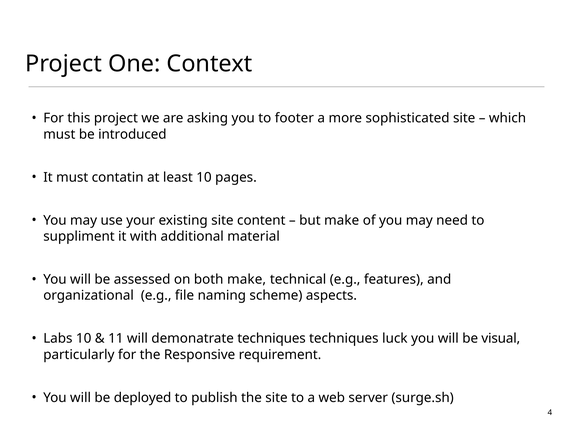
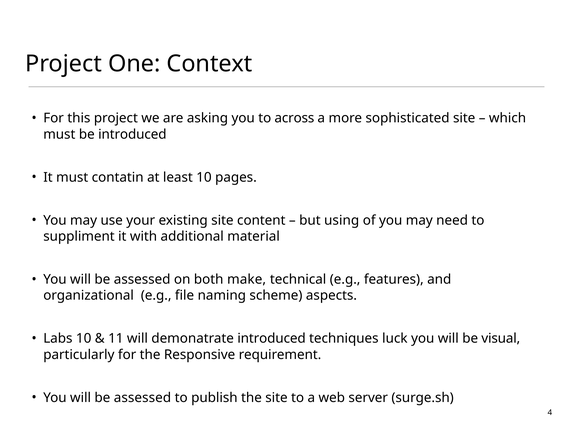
footer: footer -> across
but make: make -> using
demonatrate techniques: techniques -> introduced
deployed at (143, 397): deployed -> assessed
